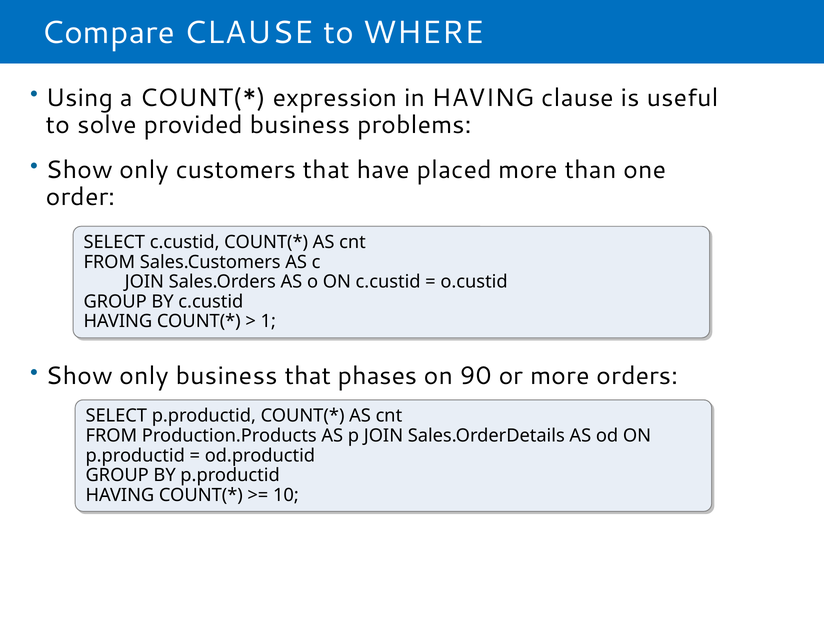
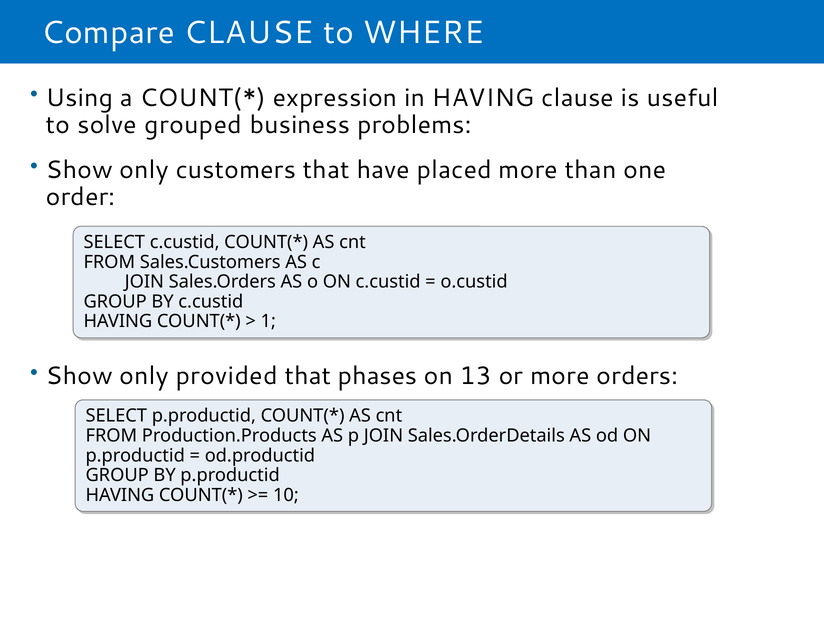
provided: provided -> grouped
only business: business -> provided
90: 90 -> 13
